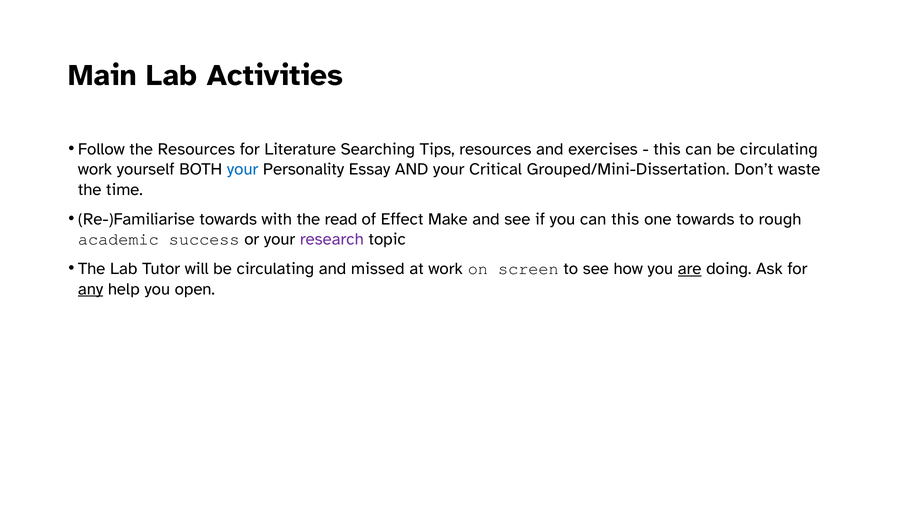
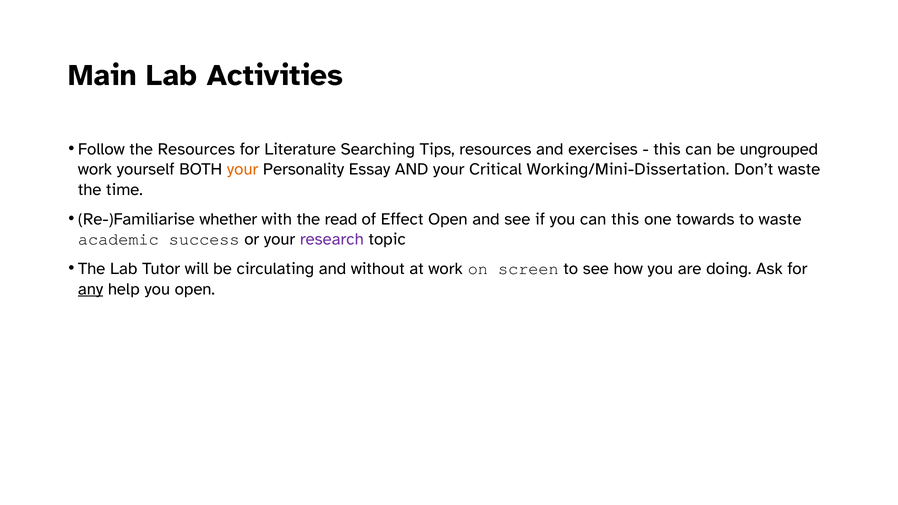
can be circulating: circulating -> ungrouped
your at (243, 169) colour: blue -> orange
Grouped/Mini-Dissertation: Grouped/Mini-Dissertation -> Working/Mini-Dissertation
Re-)Familiarise towards: towards -> whether
Effect Make: Make -> Open
to rough: rough -> waste
missed: missed -> without
are underline: present -> none
